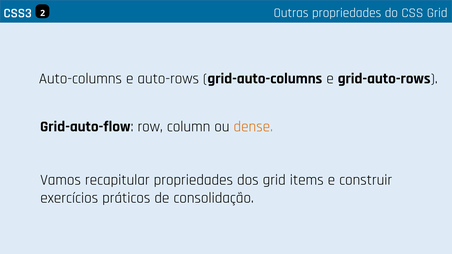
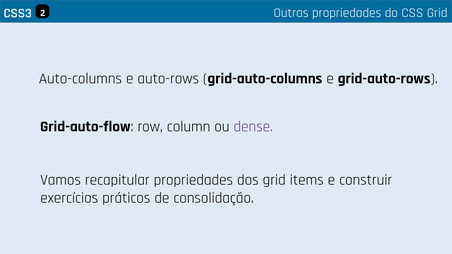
dense colour: orange -> purple
